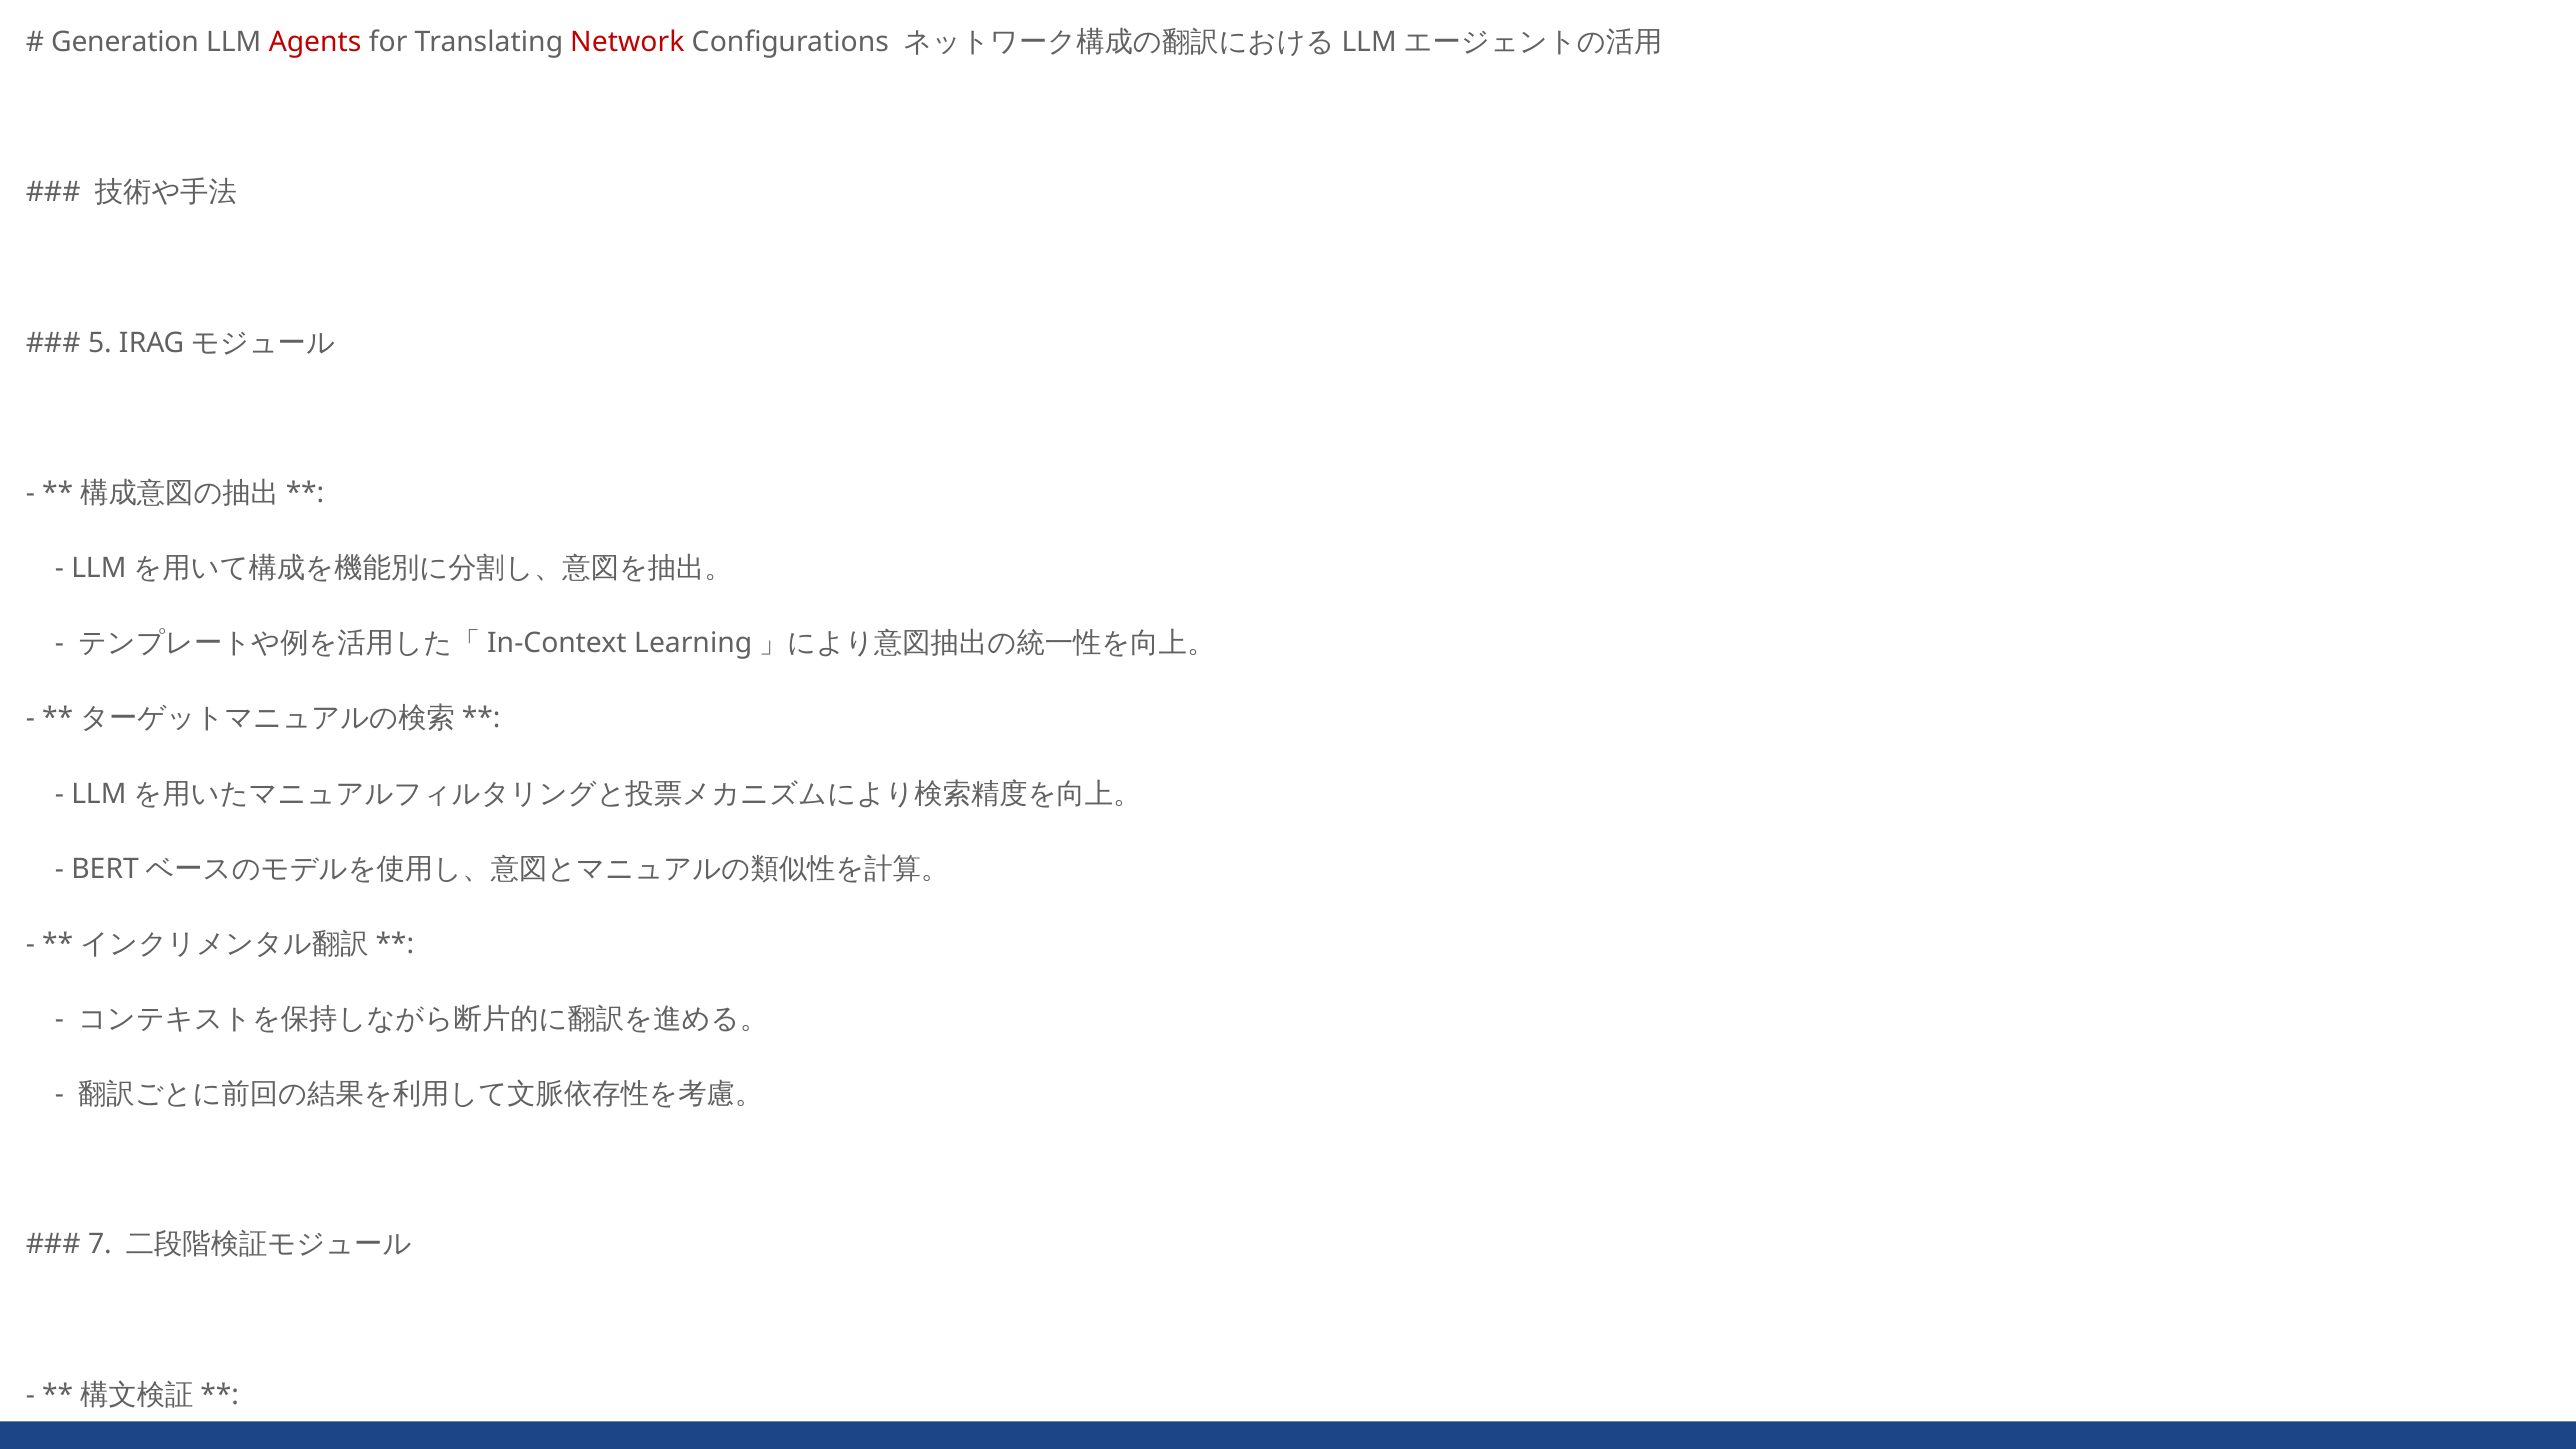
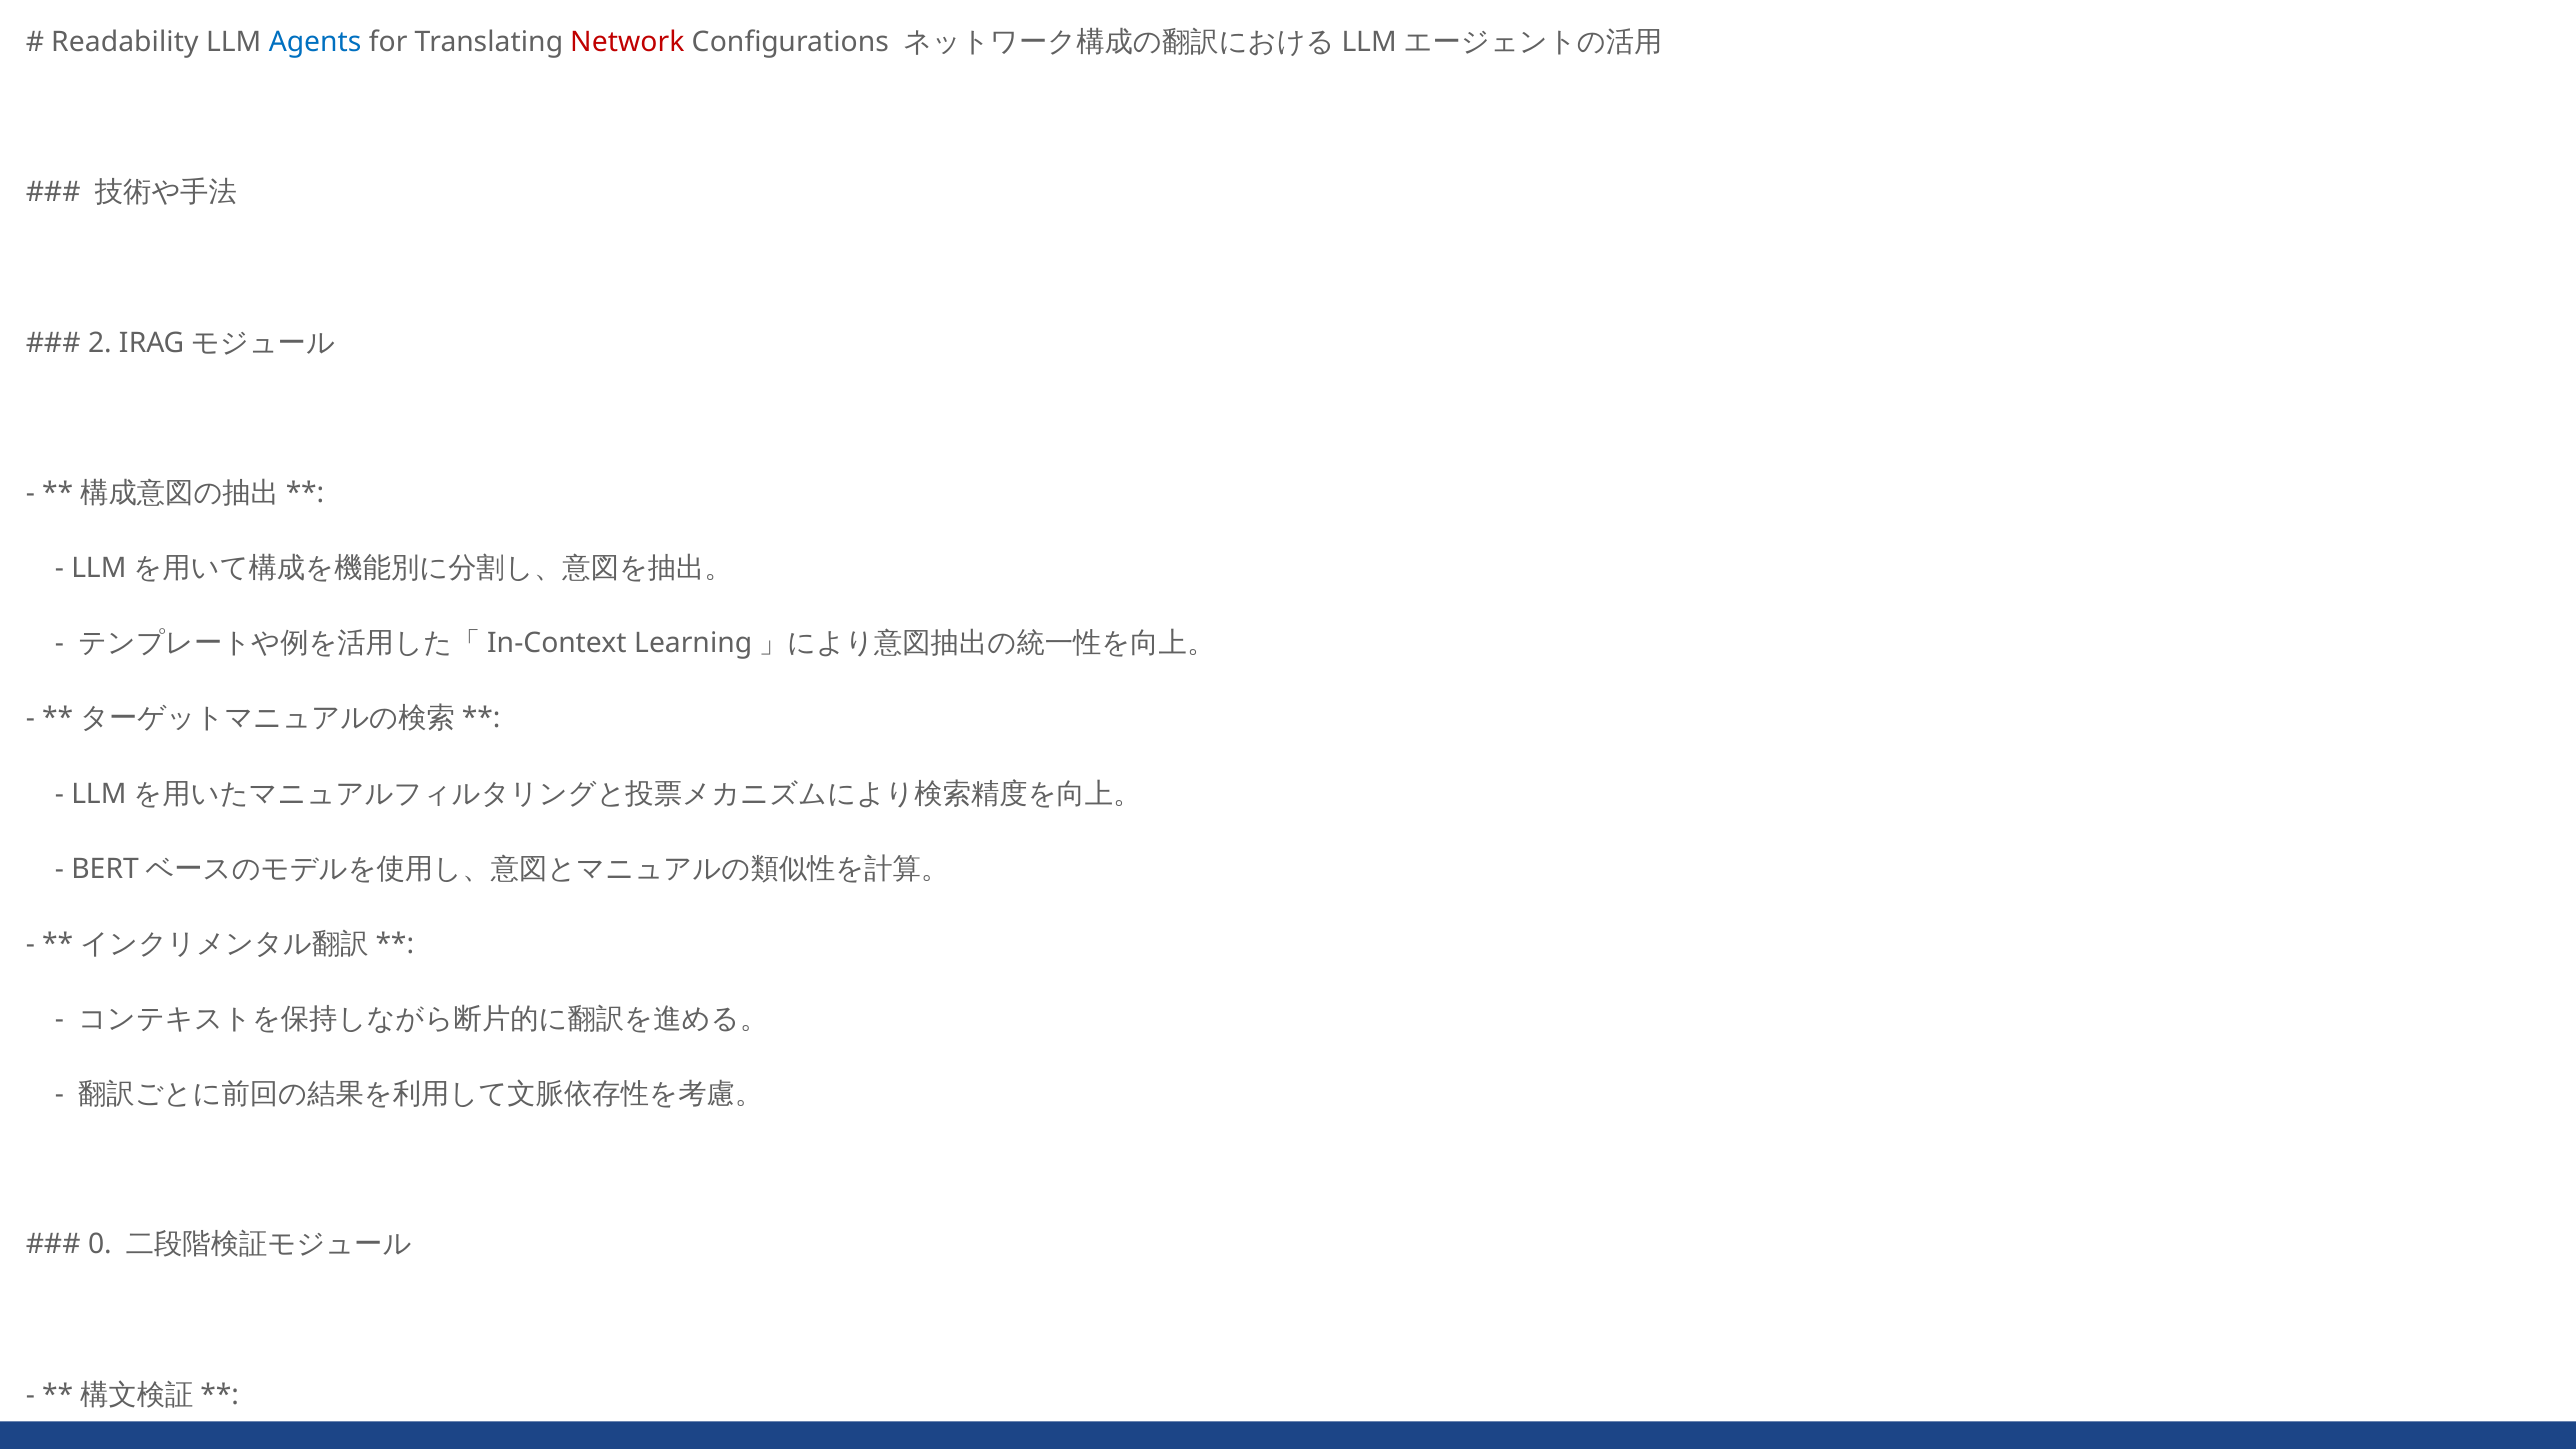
Generation: Generation -> Readability
Agents colour: red -> blue
5 at (100, 343): 5 -> 2
7: 7 -> 0
